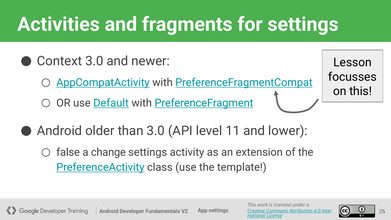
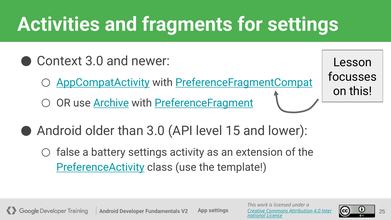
Default: Default -> Archive
11: 11 -> 15
change: change -> battery
